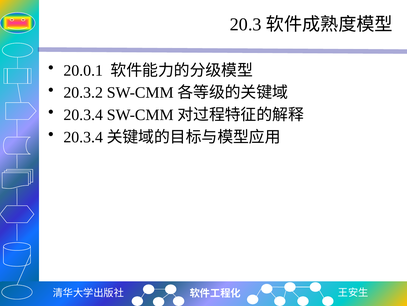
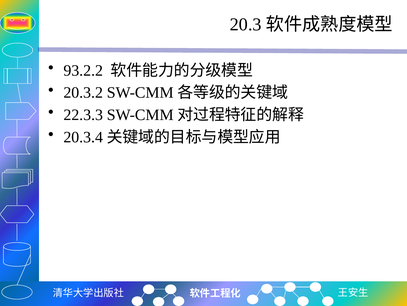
20.0.1: 20.0.1 -> 93.2.2
20.3.4 at (83, 115): 20.3.4 -> 22.3.3
